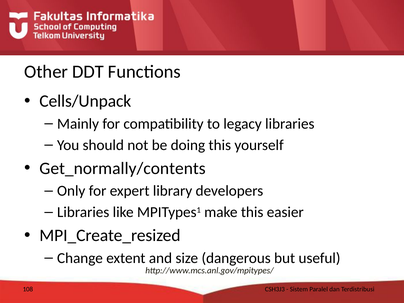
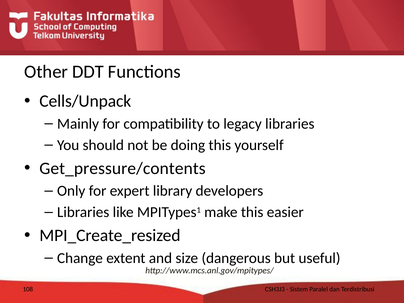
Get_normally/contents: Get_normally/contents -> Get_pressure/contents
